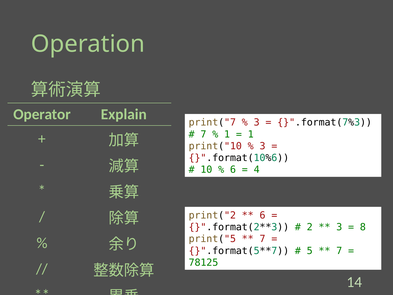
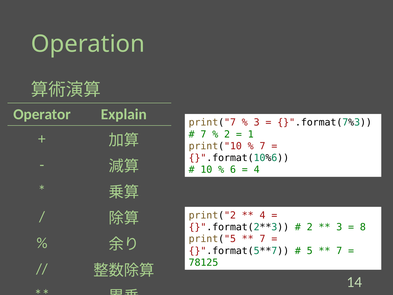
1 at (227, 134): 1 -> 2
3 at (262, 146): 3 -> 7
6 at (262, 215): 6 -> 4
